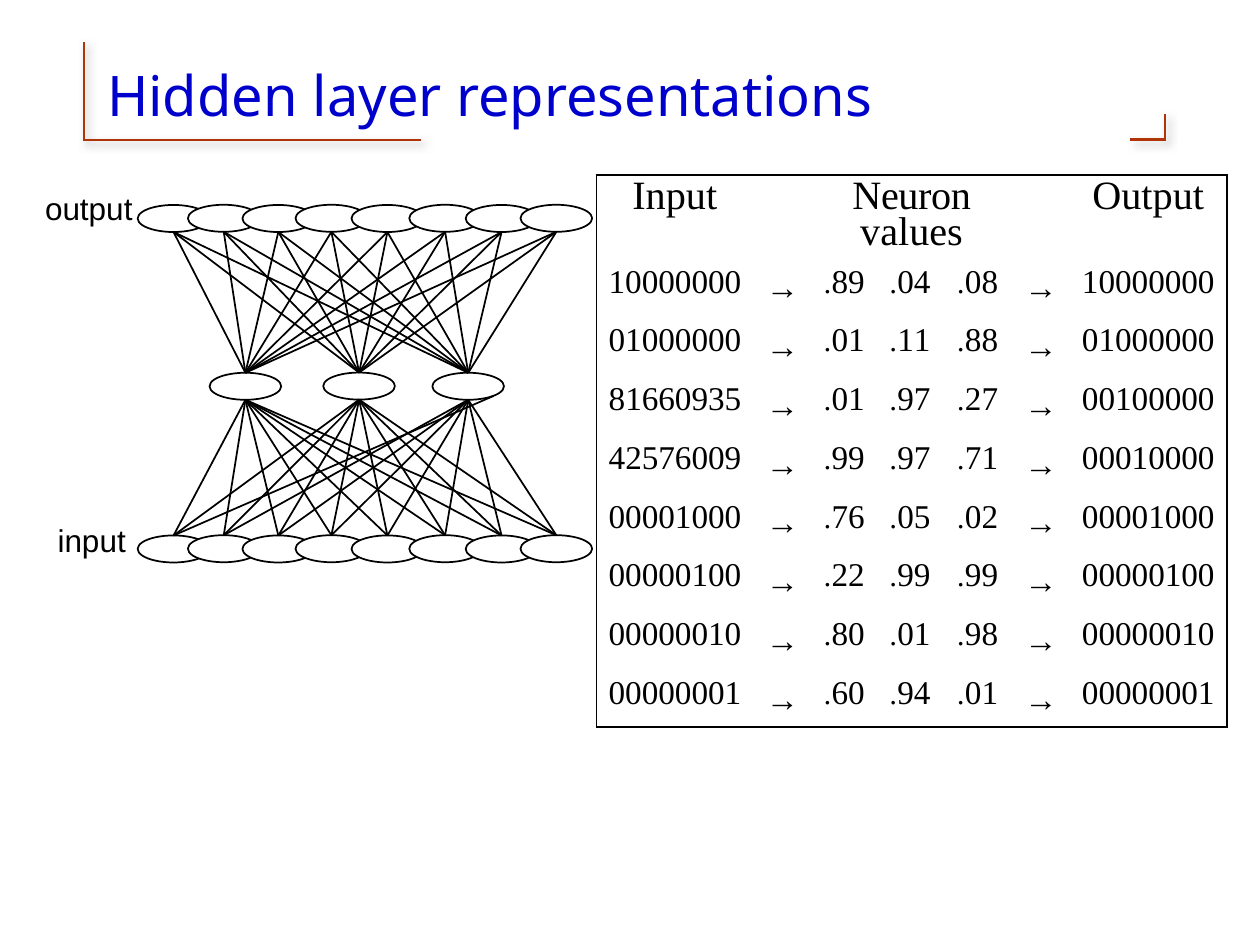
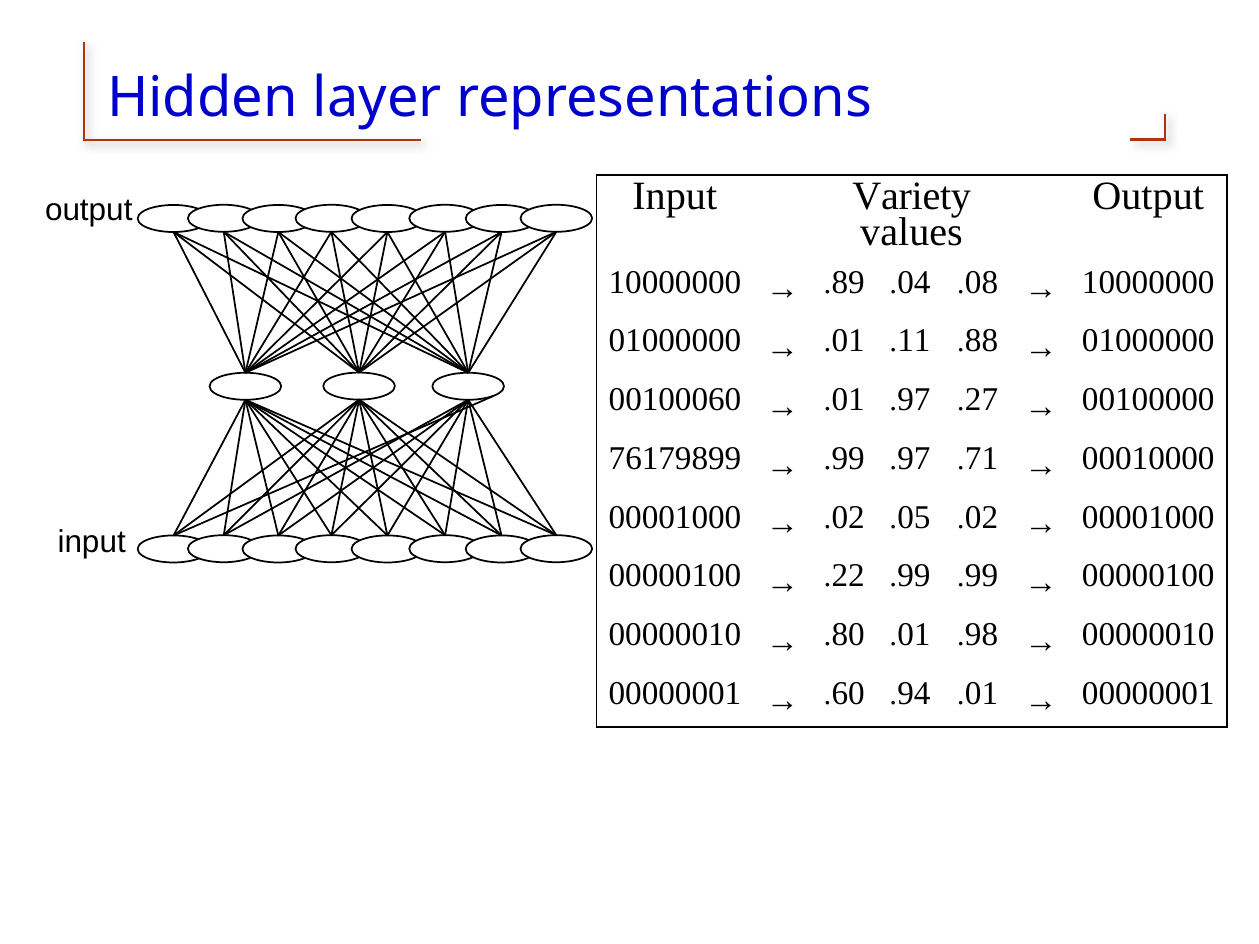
Neuron: Neuron -> Variety
81660935: 81660935 -> 00100060
42576009: 42576009 -> 76179899
.76 at (844, 517): .76 -> .02
